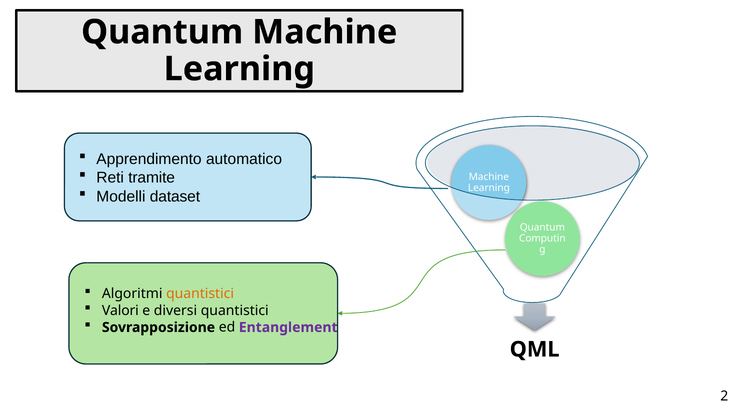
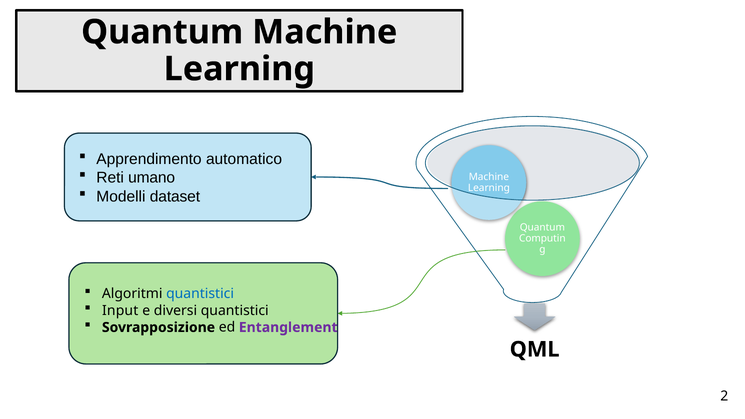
tramite: tramite -> umano
quantistici at (200, 294) colour: orange -> blue
Valori: Valori -> Input
